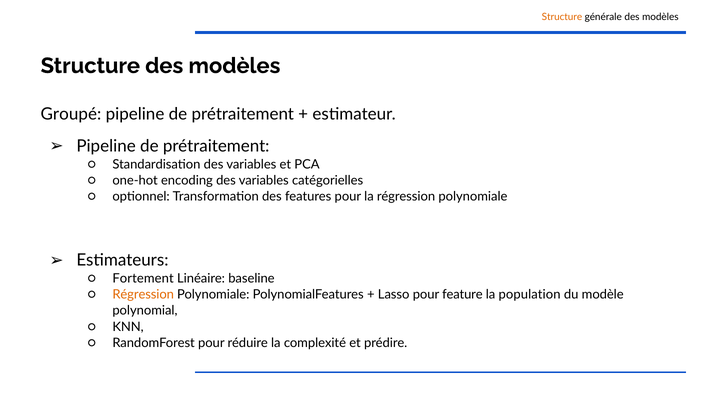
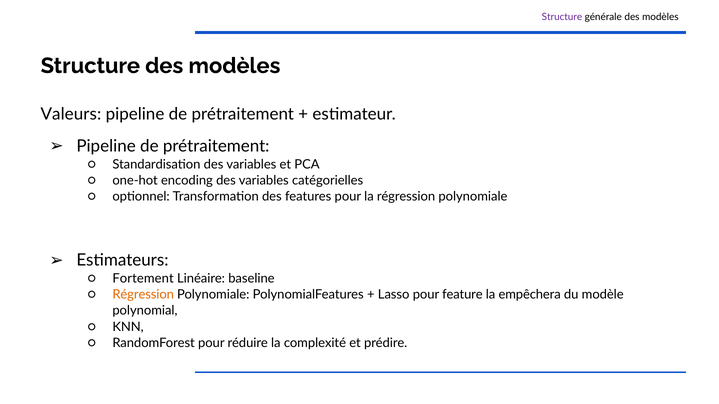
Structure at (562, 17) colour: orange -> purple
Groupé: Groupé -> Valeurs
population: population -> empêchera
